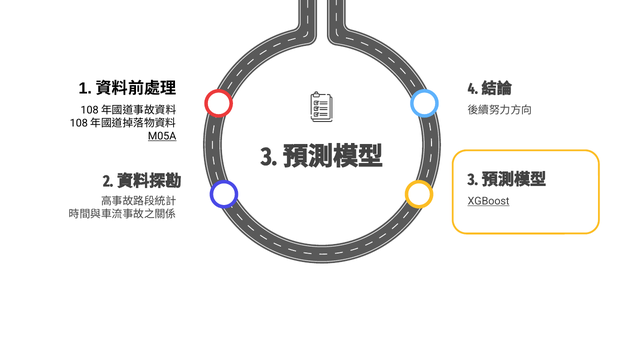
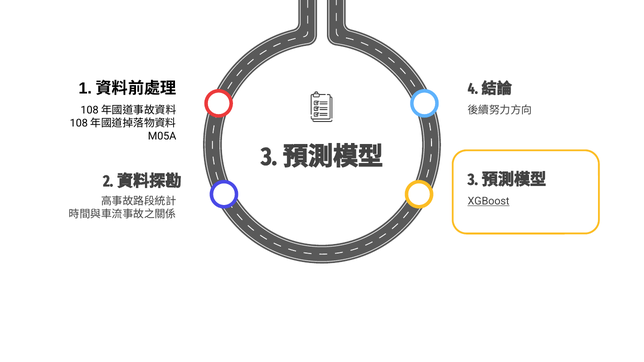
M05A underline: present -> none
